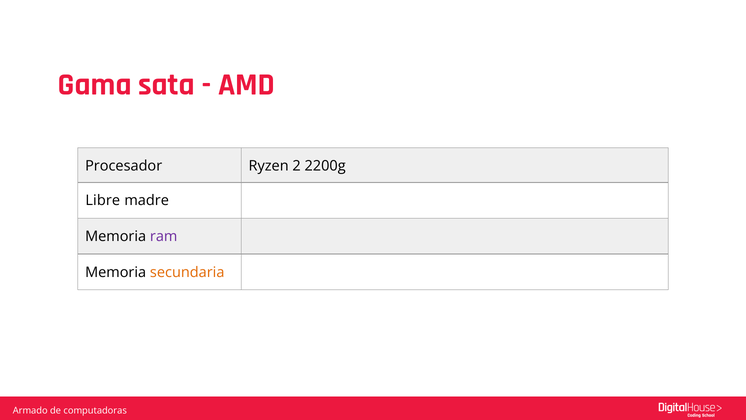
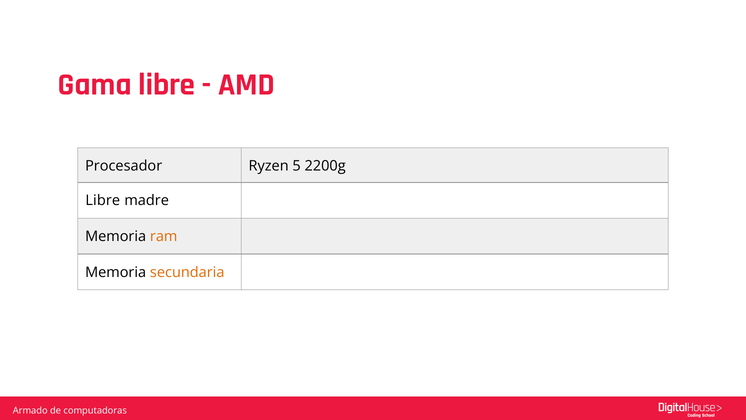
Gama sata: sata -> libre
2: 2 -> 5
ram colour: purple -> orange
